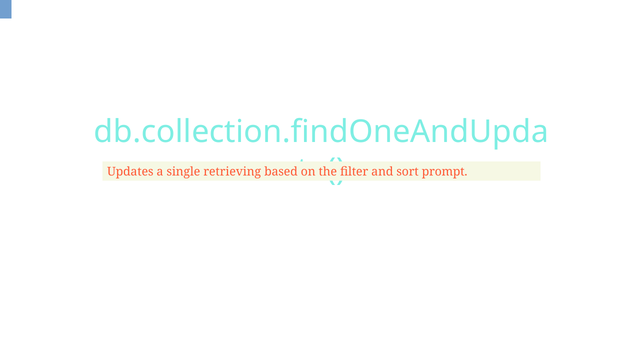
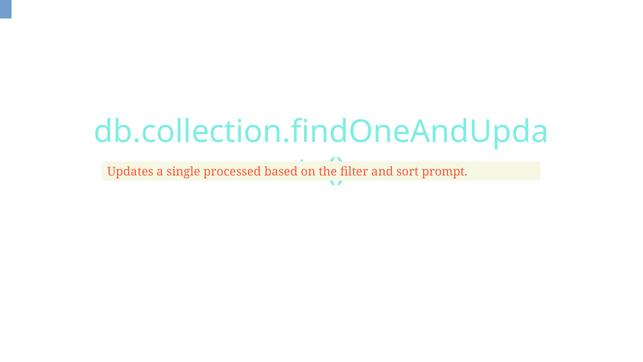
retrieving: retrieving -> processed
